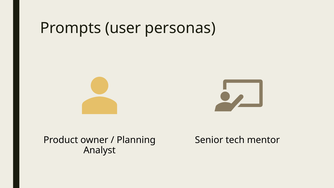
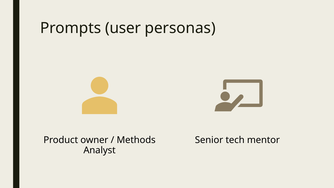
Planning: Planning -> Methods
